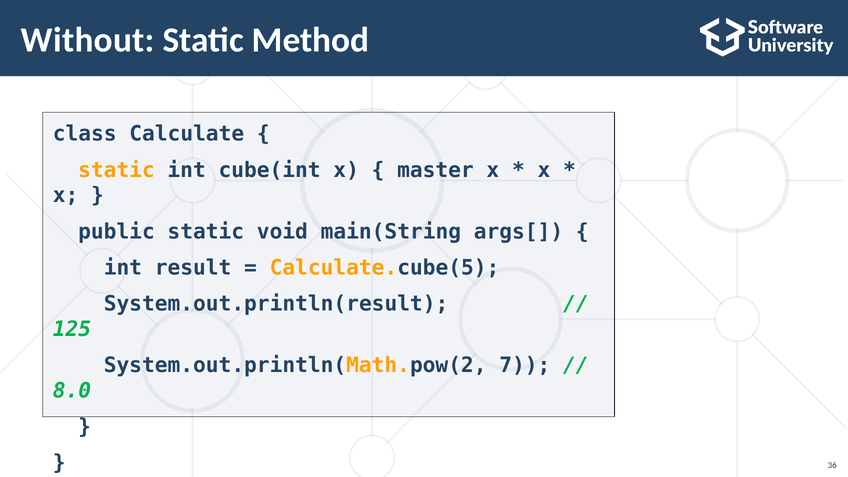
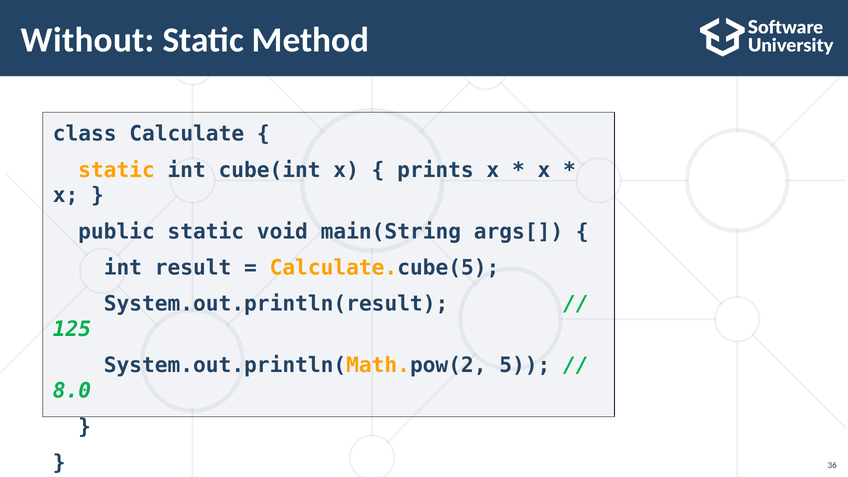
master: master -> prints
7: 7 -> 5
